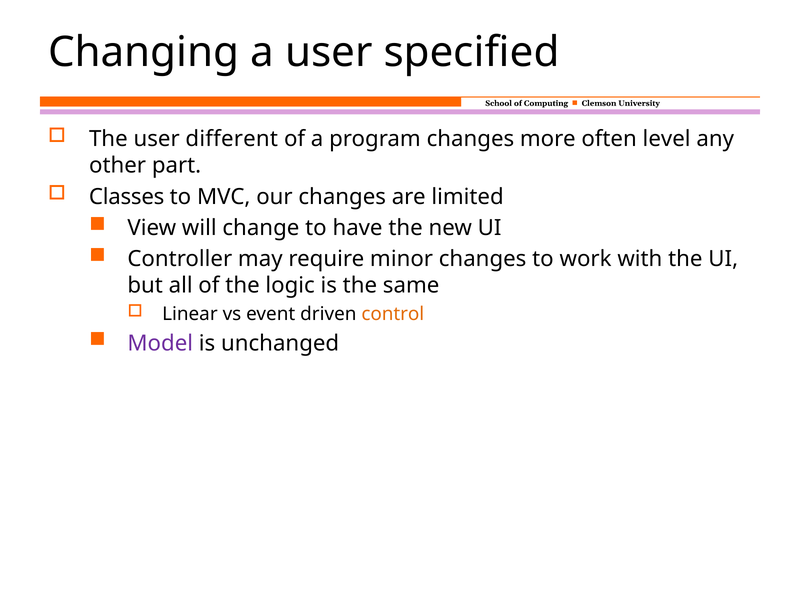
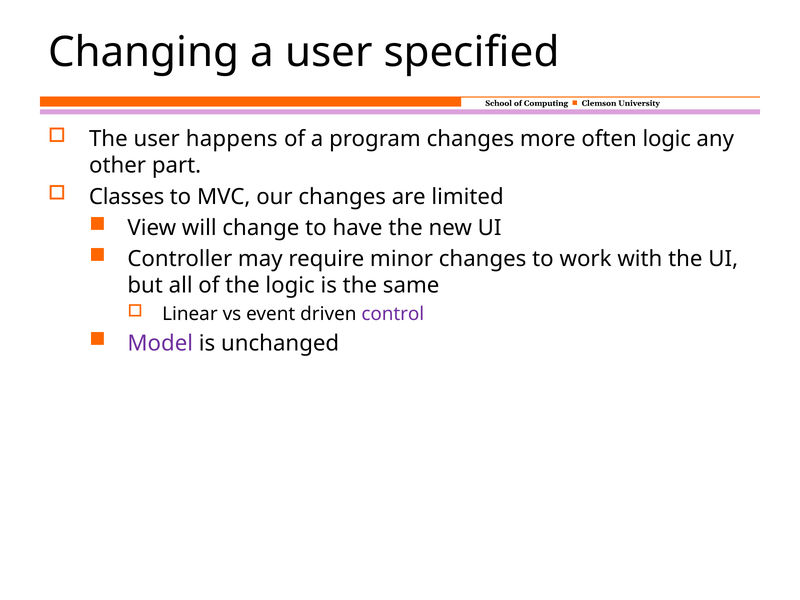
different: different -> happens
often level: level -> logic
control colour: orange -> purple
